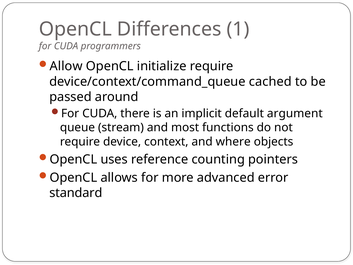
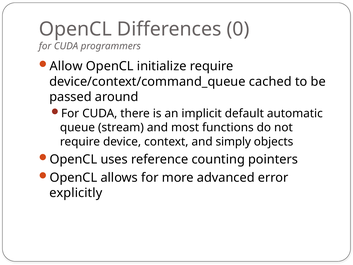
1: 1 -> 0
argument: argument -> automatic
where: where -> simply
standard: standard -> explicitly
